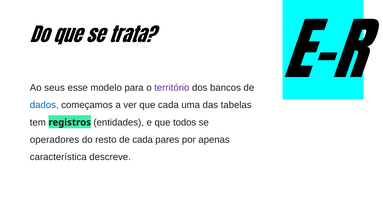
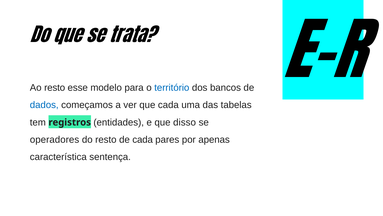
Ao seus: seus -> resto
território colour: purple -> blue
todos: todos -> disso
descreve: descreve -> sentença
